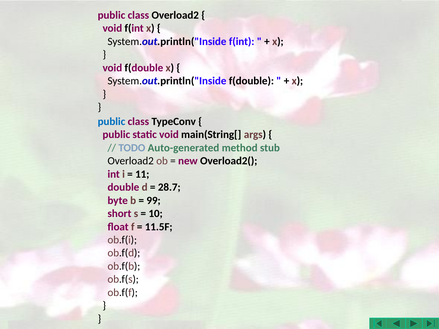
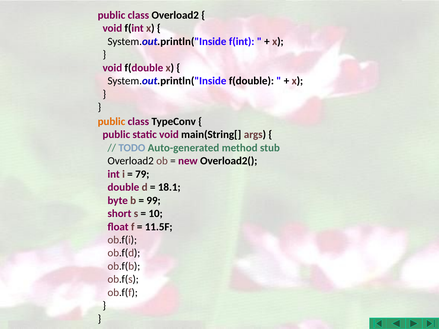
public at (111, 122) colour: blue -> orange
11: 11 -> 79
28.7: 28.7 -> 18.1
